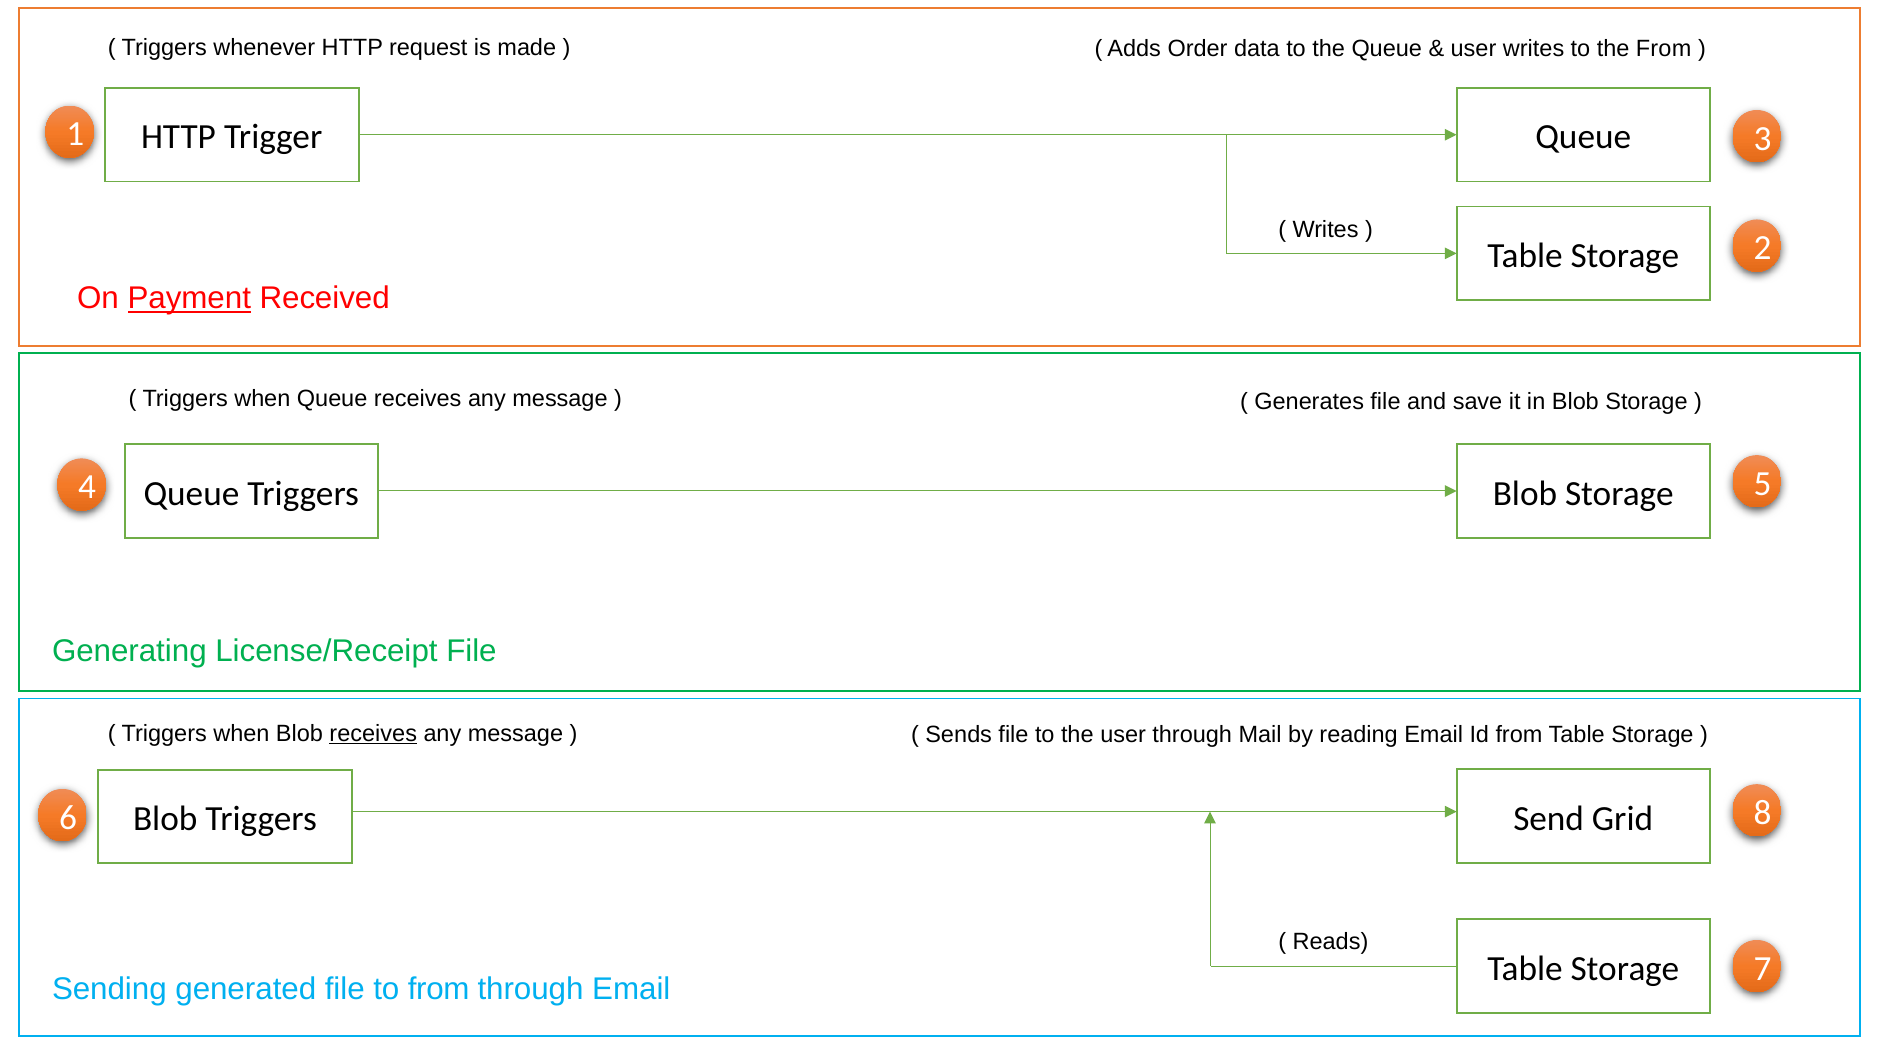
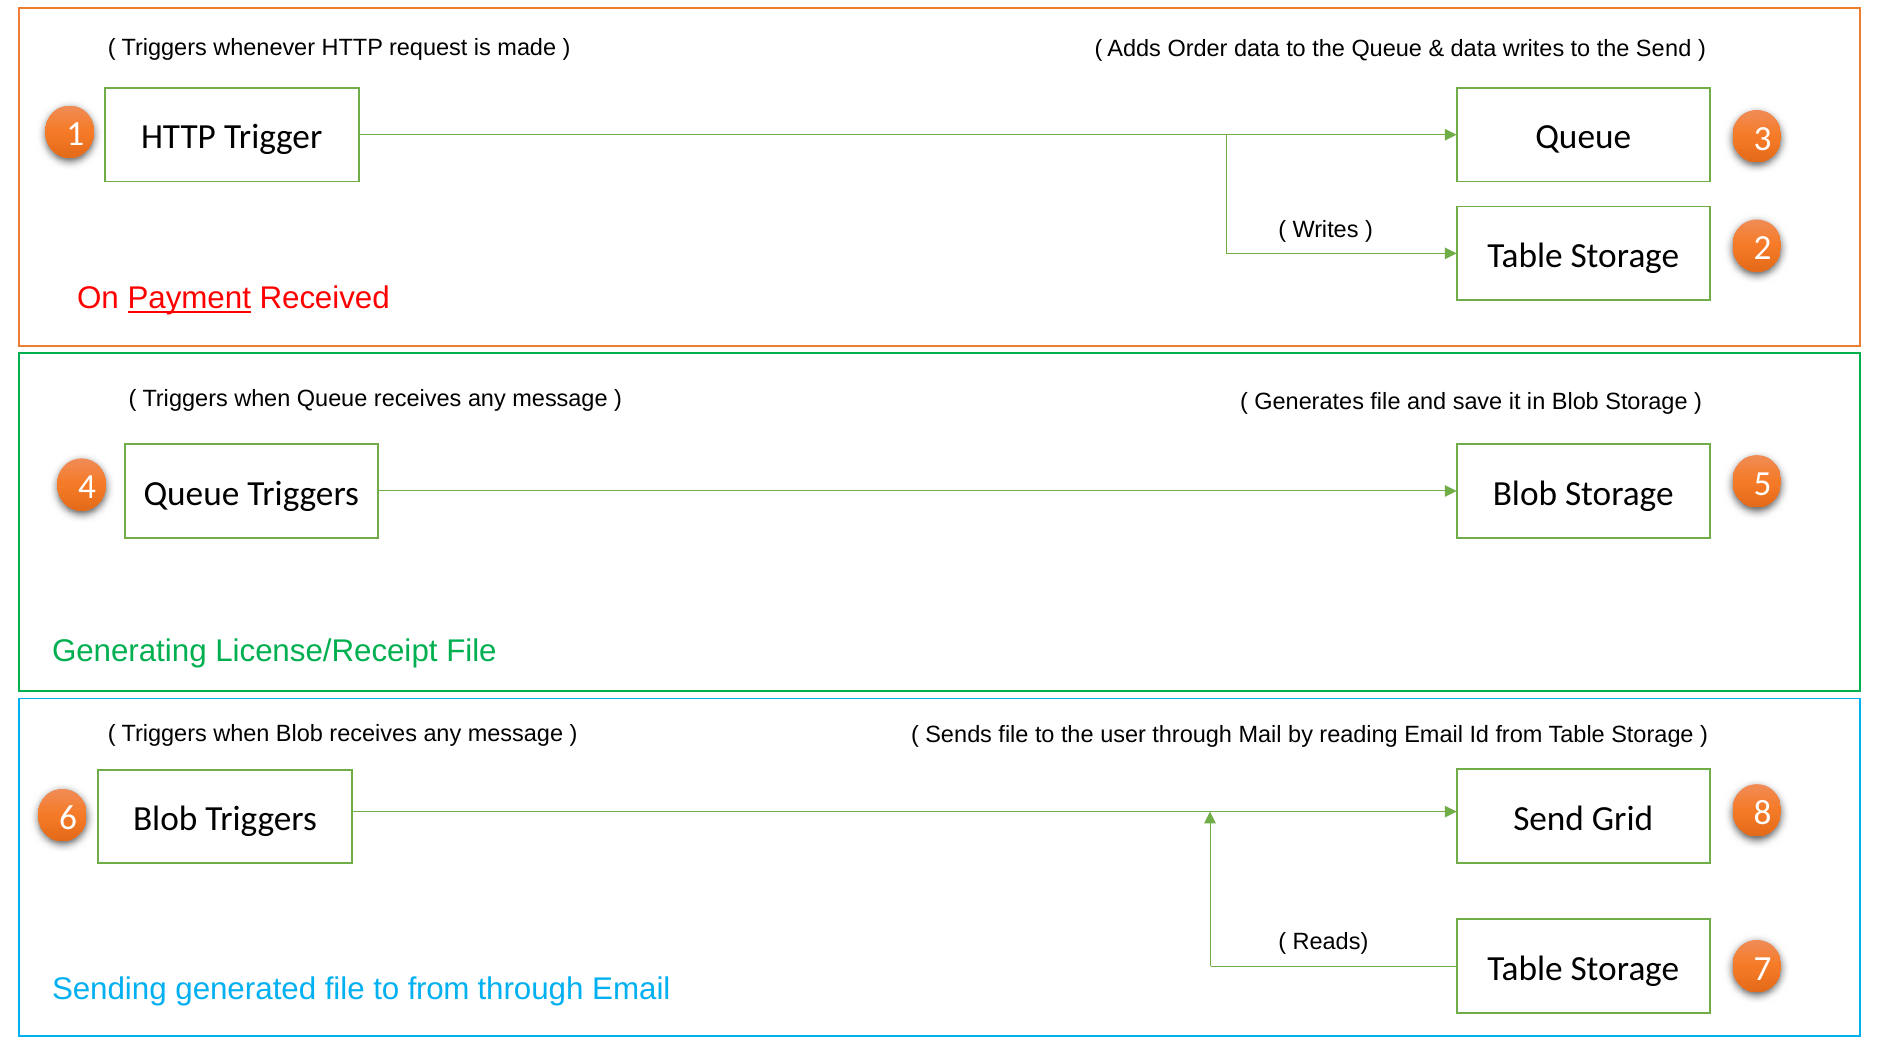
user at (1473, 49): user -> data
the From: From -> Send
receives at (373, 733) underline: present -> none
